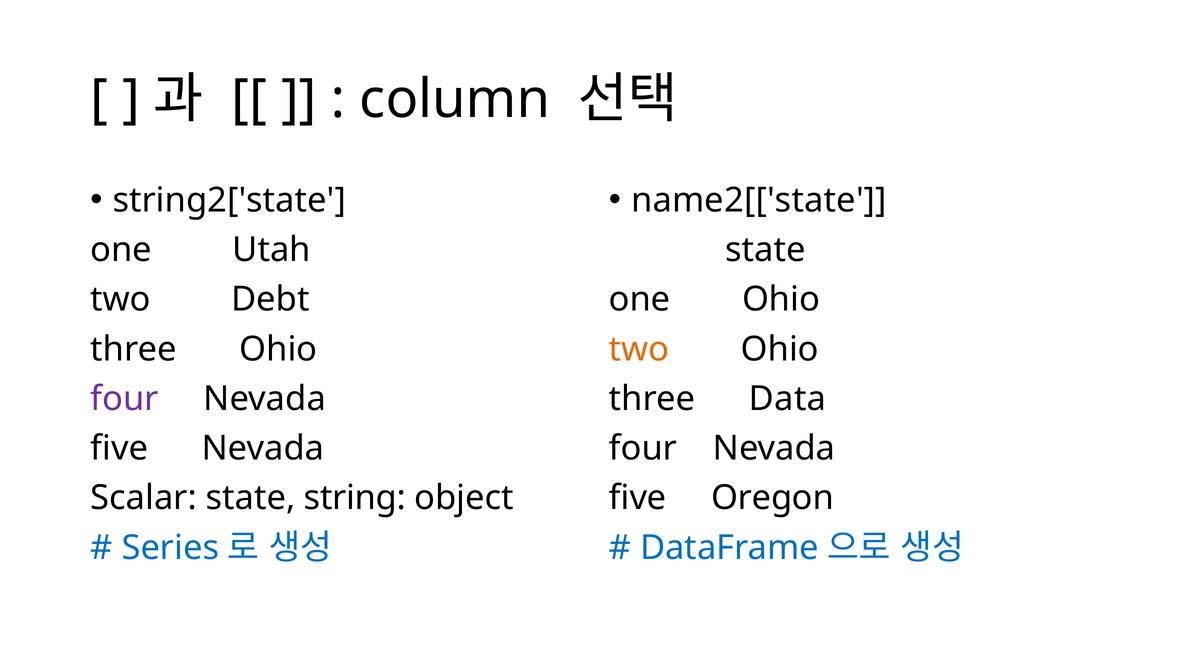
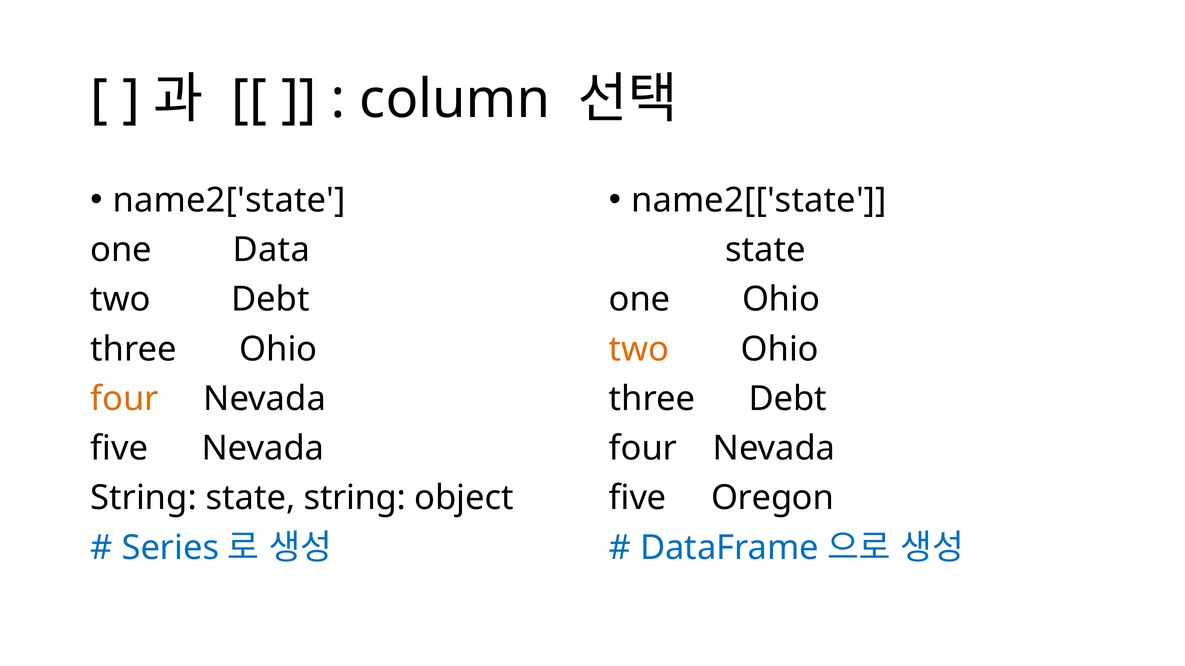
string2['state: string2['state -> name2['state
Utah: Utah -> Data
four at (125, 399) colour: purple -> orange
three Data: Data -> Debt
Scalar at (144, 498): Scalar -> String
